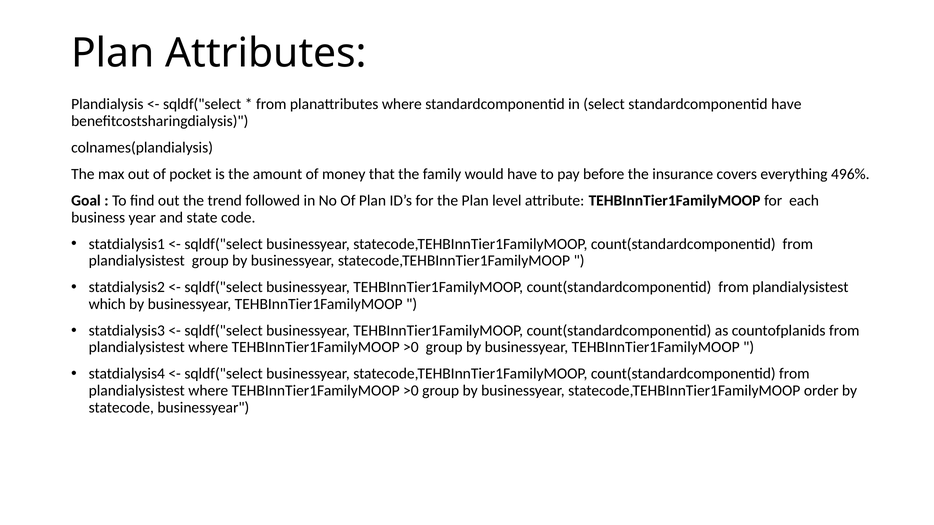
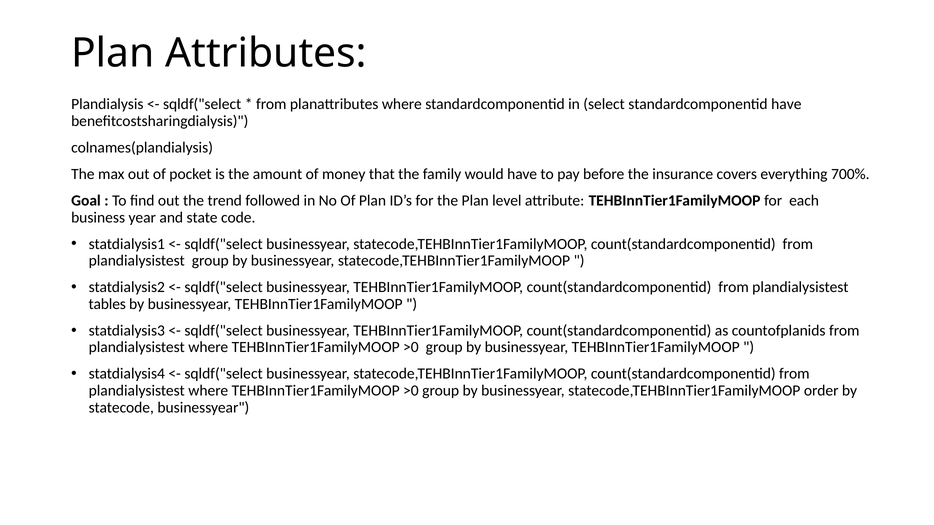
496%: 496% -> 700%
which: which -> tables
